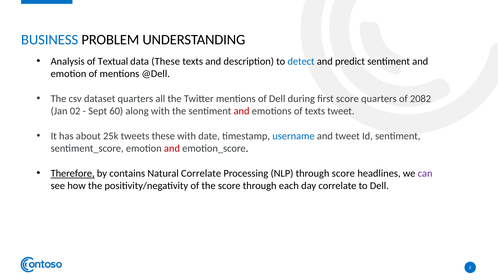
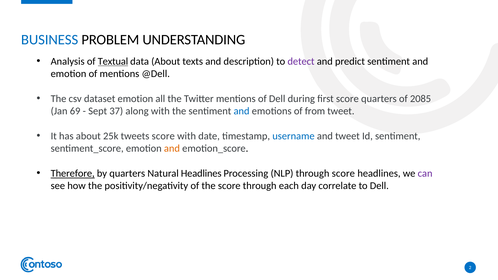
Textual underline: none -> present
data These: These -> About
detect colour: blue -> purple
dataset quarters: quarters -> emotion
2082: 2082 -> 2085
02: 02 -> 69
60: 60 -> 37
and at (242, 111) colour: red -> blue
of texts: texts -> from
tweets these: these -> score
and at (172, 149) colour: red -> orange
by contains: contains -> quarters
Natural Correlate: Correlate -> Headlines
